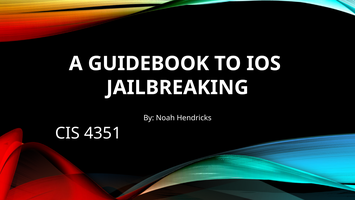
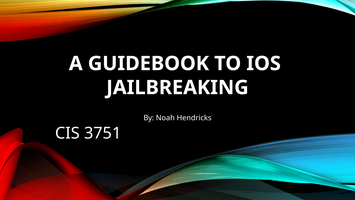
4351: 4351 -> 3751
